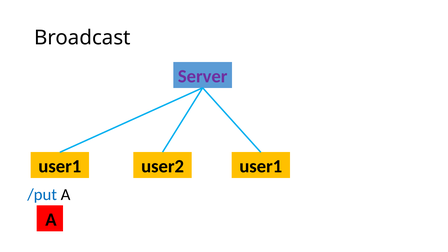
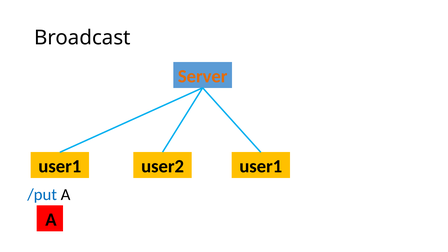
Server colour: purple -> orange
